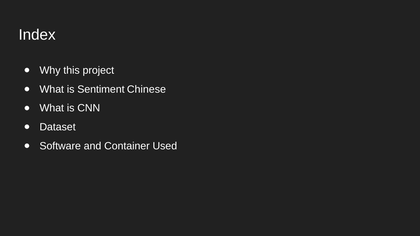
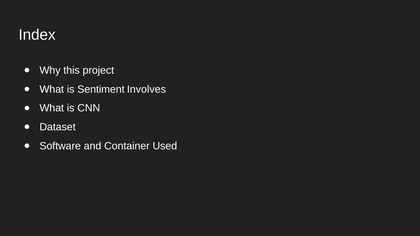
Chinese: Chinese -> Involves
